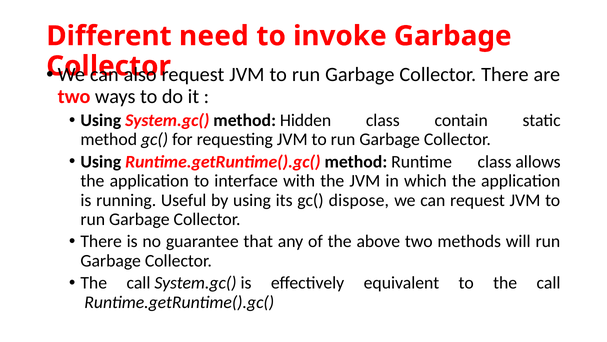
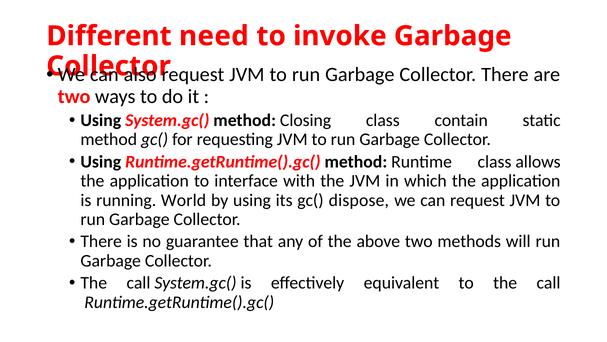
Hidden: Hidden -> Closing
Useful: Useful -> World
